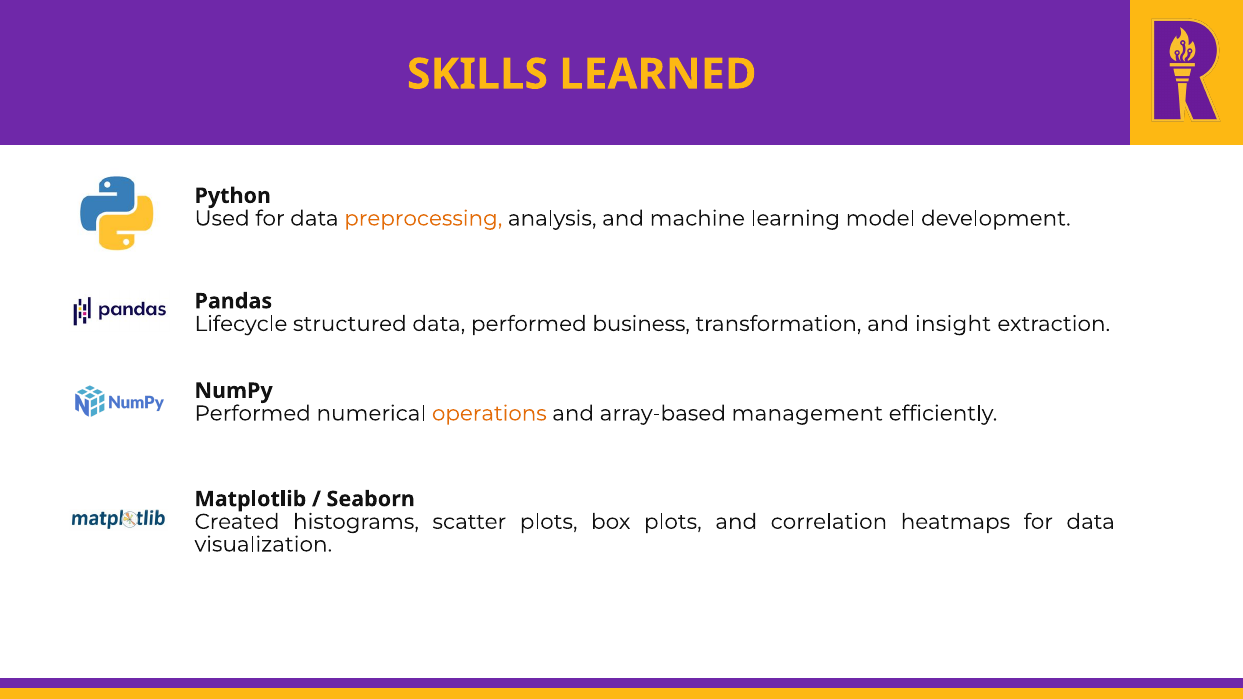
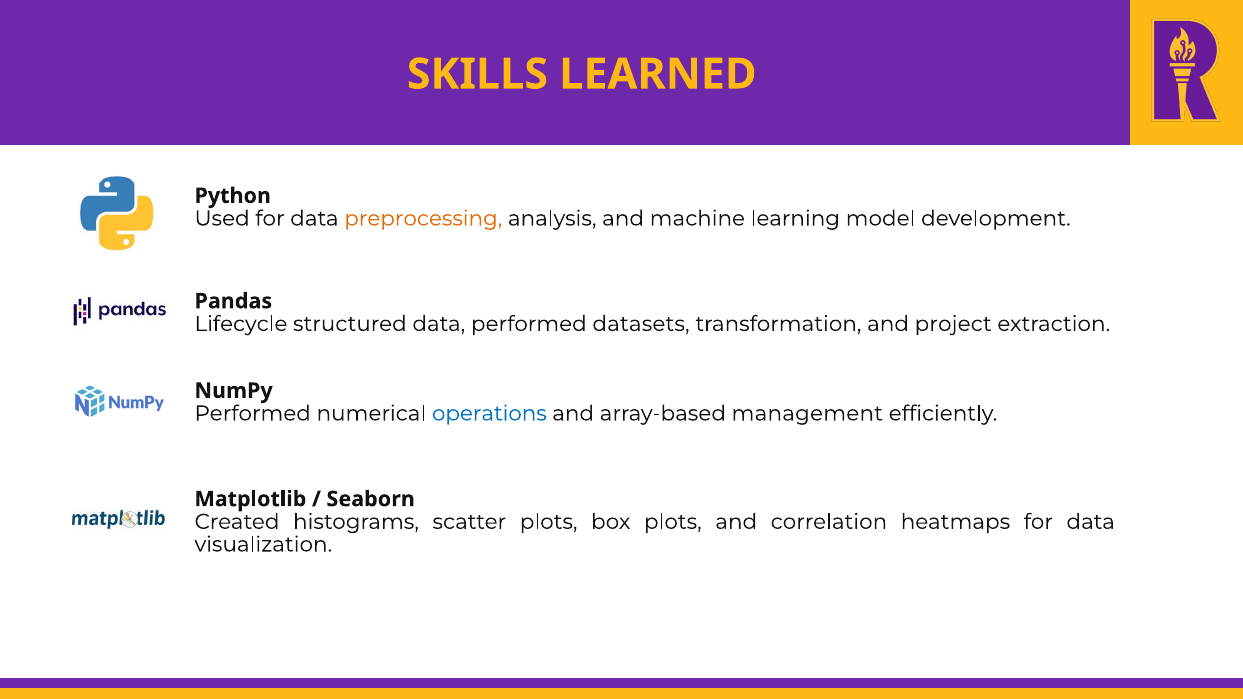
business: business -> datasets
insight: insight -> project
operations colour: orange -> blue
